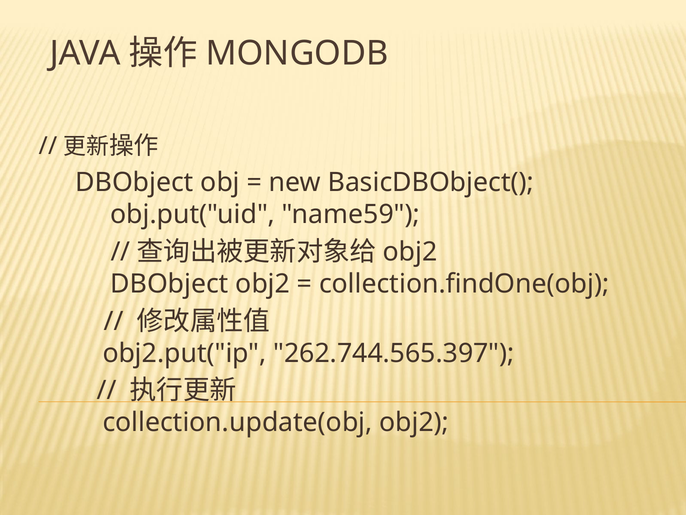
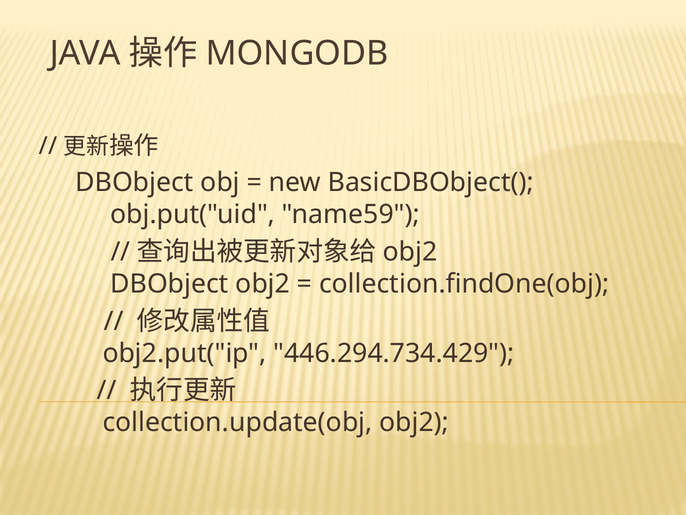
262.744.565.397: 262.744.565.397 -> 446.294.734.429
